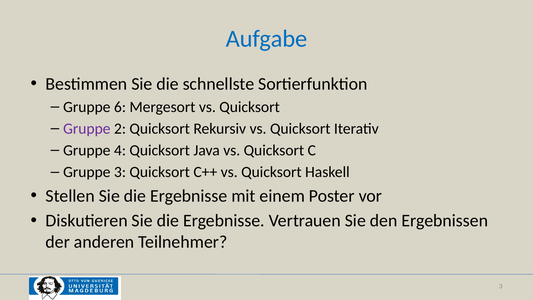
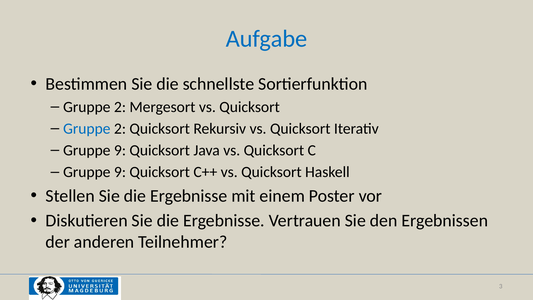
6 at (120, 107): 6 -> 2
Gruppe at (87, 129) colour: purple -> blue
4 at (120, 150): 4 -> 9
3 at (120, 172): 3 -> 9
